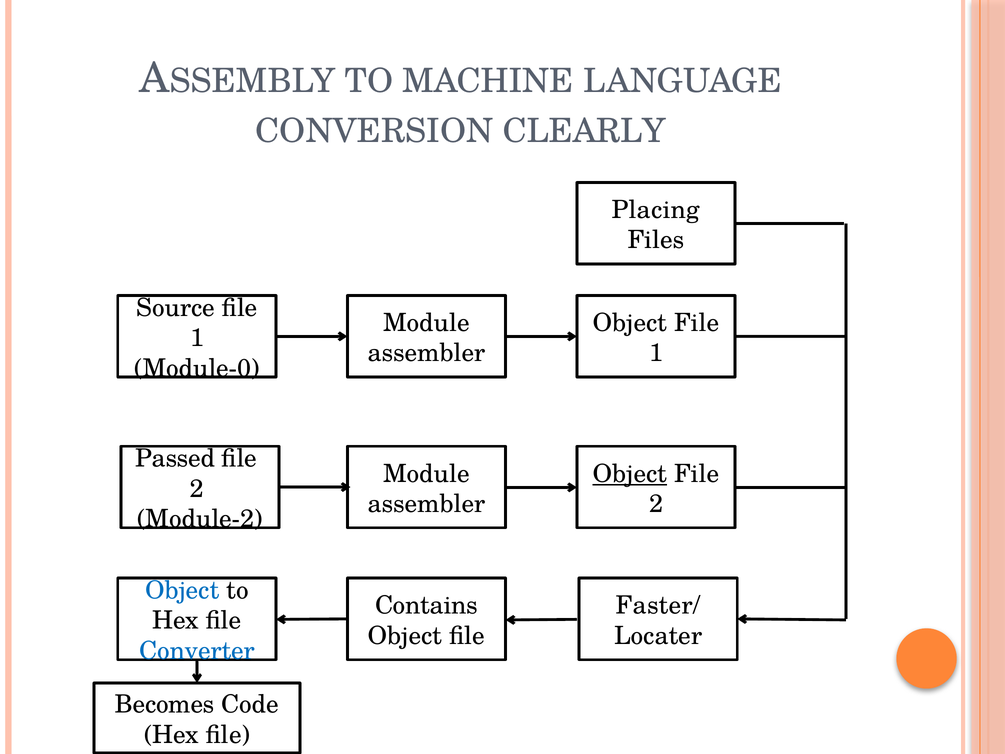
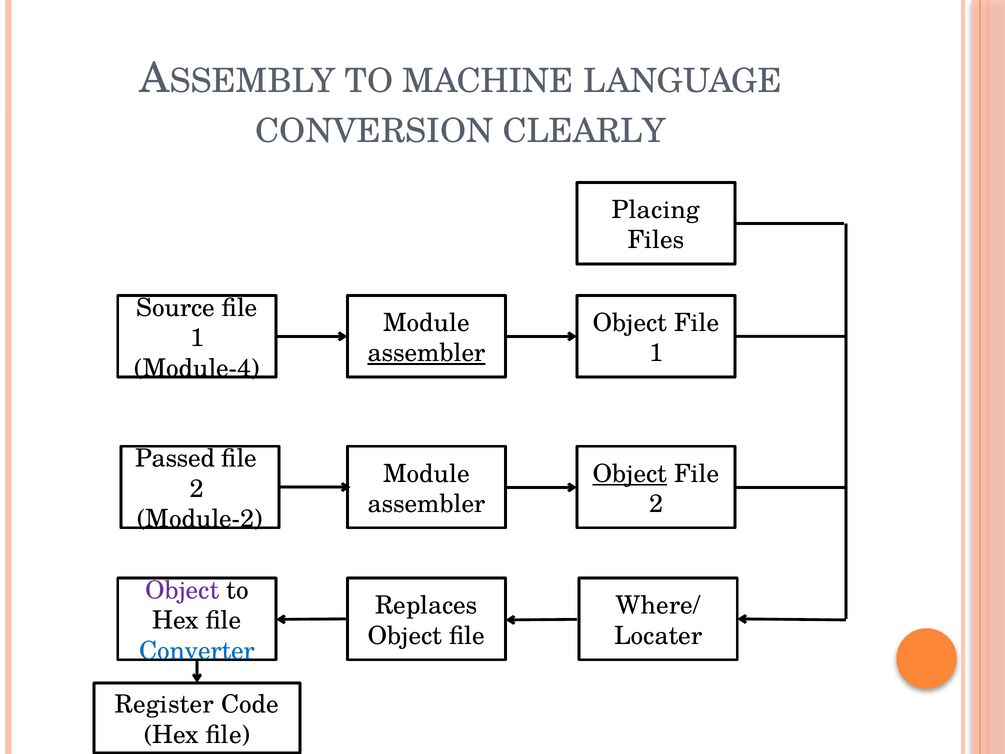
assembler at (426, 353) underline: none -> present
Module-0: Module-0 -> Module-4
Object at (182, 590) colour: blue -> purple
Contains: Contains -> Replaces
Faster/: Faster/ -> Where/
Becomes: Becomes -> Register
